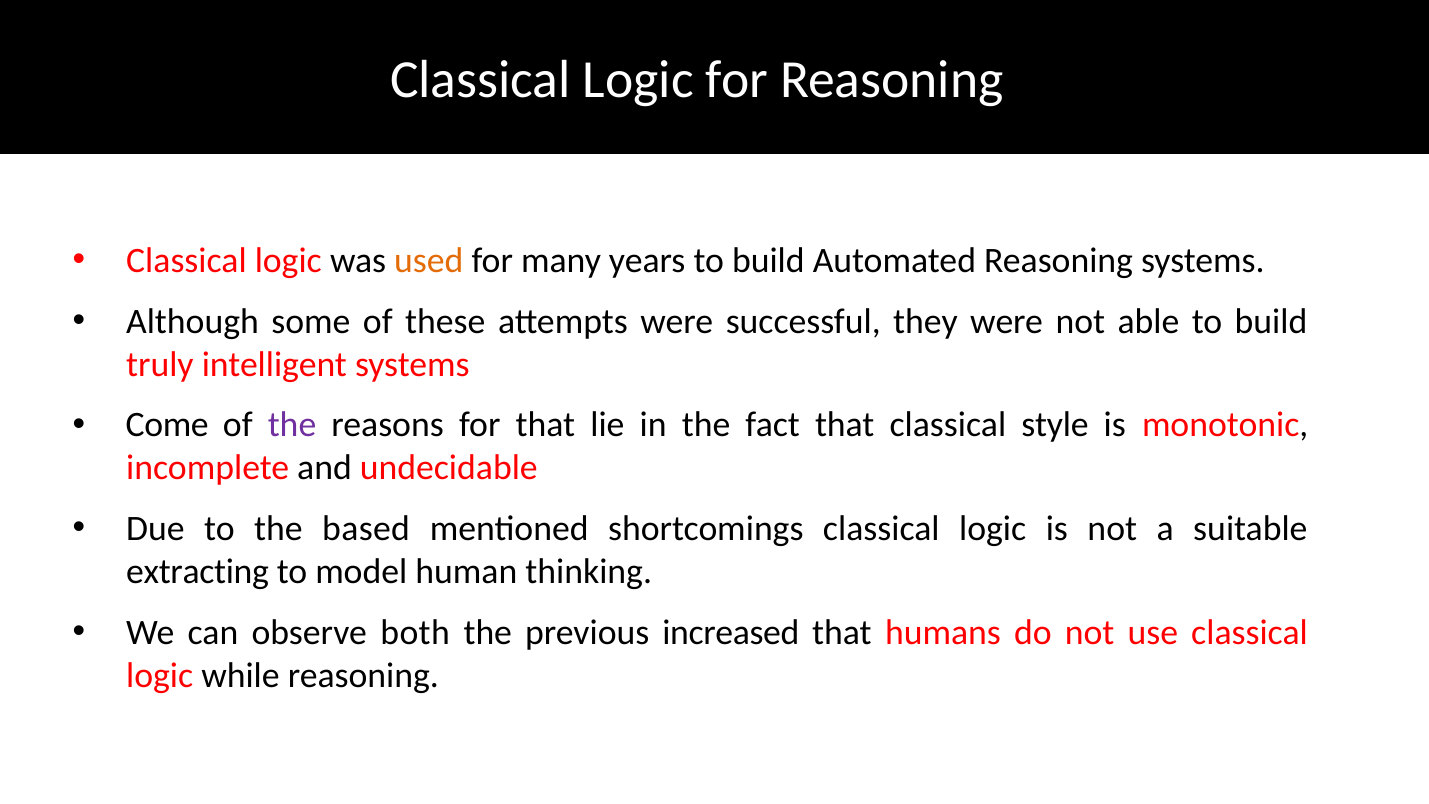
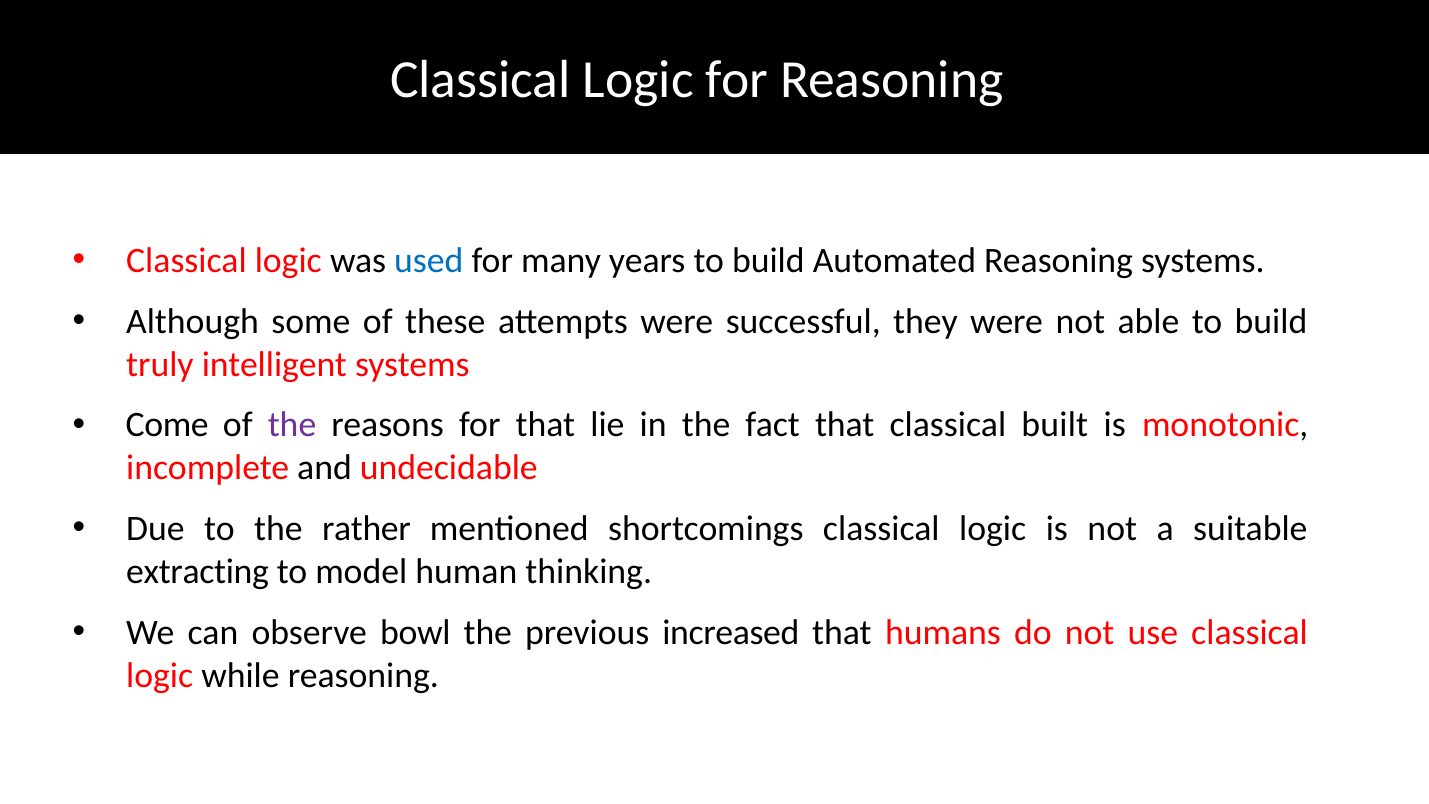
used colour: orange -> blue
style: style -> built
based: based -> rather
both: both -> bowl
